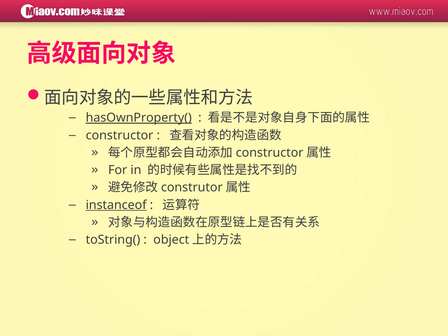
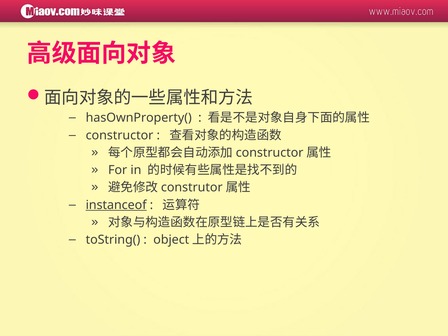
hasOwnProperty( underline: present -> none
